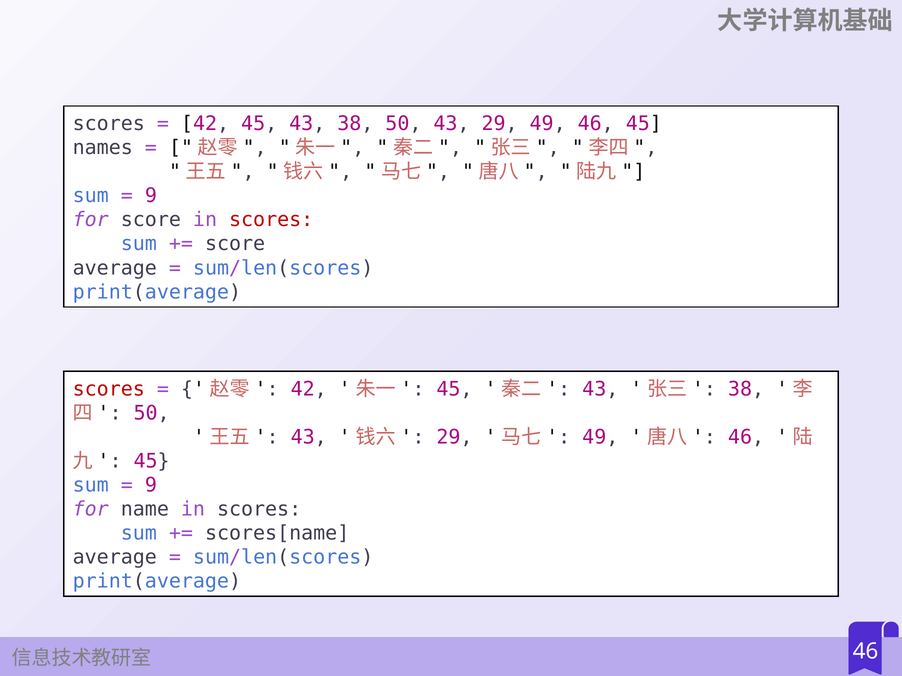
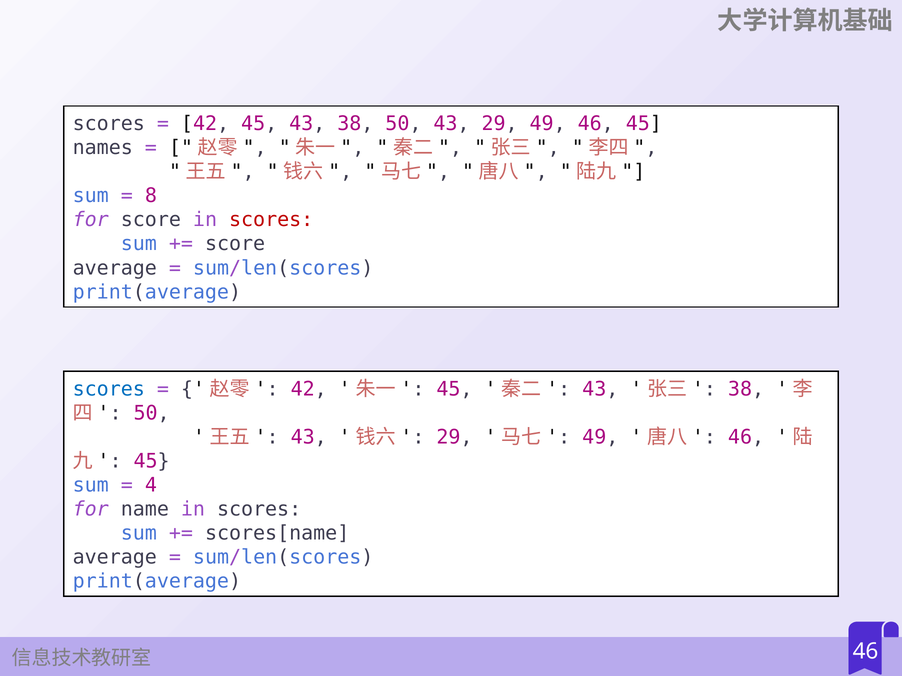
9 at (151, 196): 9 -> 8
scores at (109, 389) colour: red -> blue
9 at (151, 486): 9 -> 4
